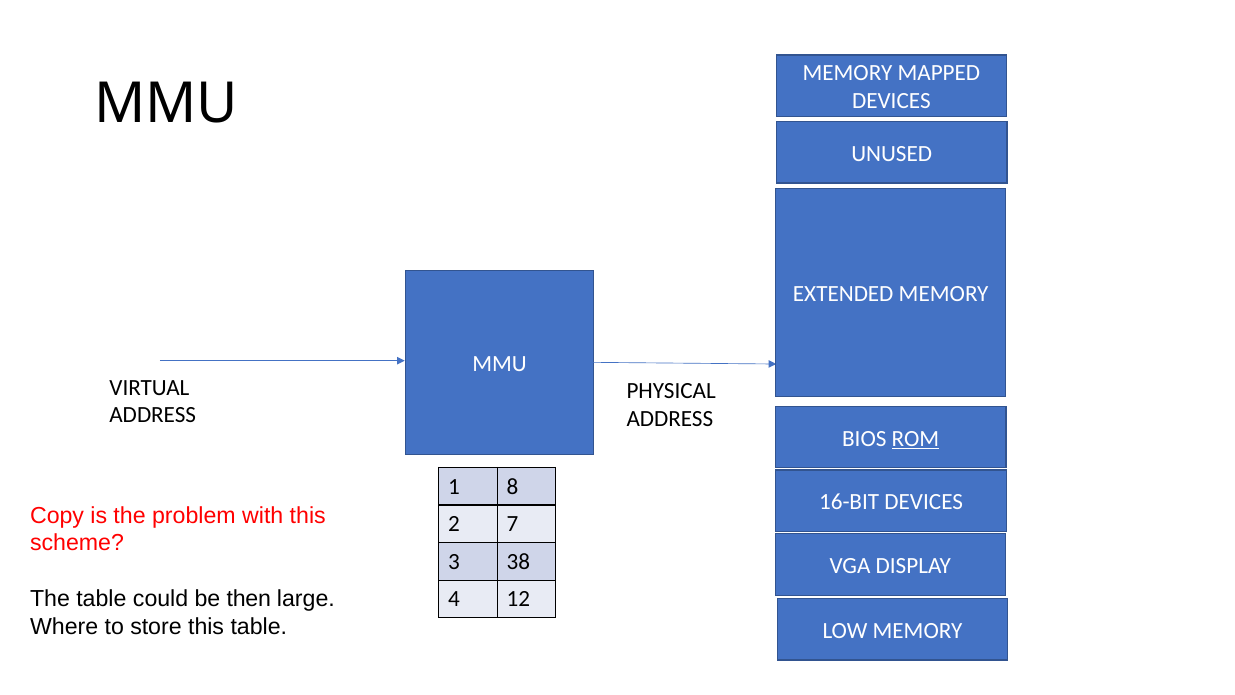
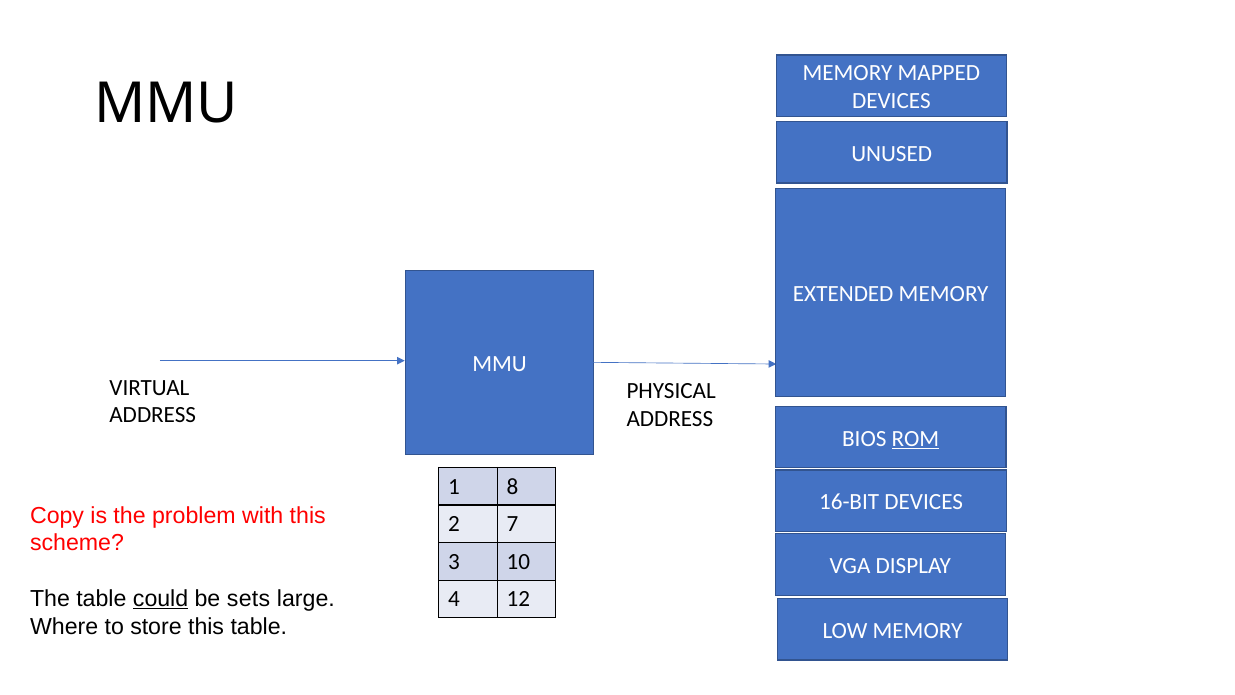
38: 38 -> 10
could underline: none -> present
then: then -> sets
